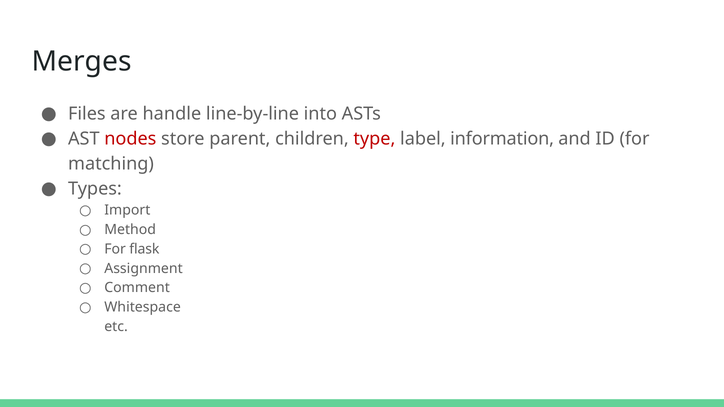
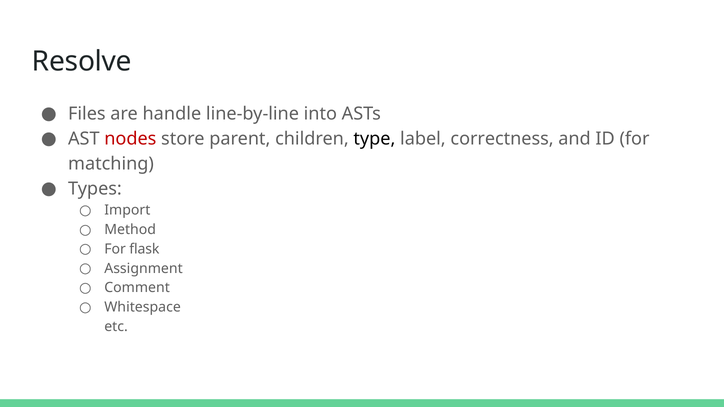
Merges: Merges -> Resolve
type colour: red -> black
information: information -> correctness
